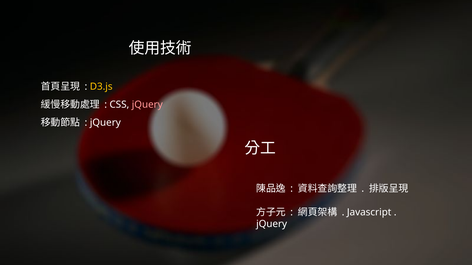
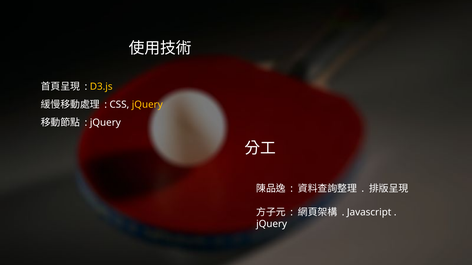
jQuery at (147, 105) colour: pink -> yellow
